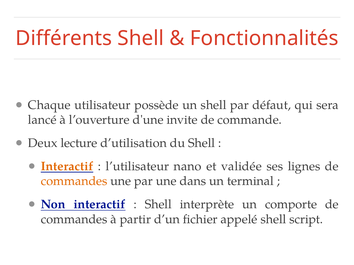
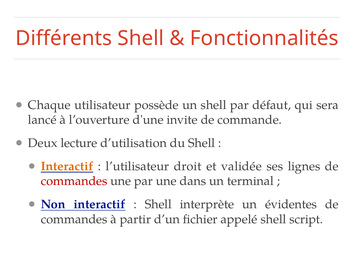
nano: nano -> droit
commandes at (74, 181) colour: orange -> red
comporte: comporte -> évidentes
